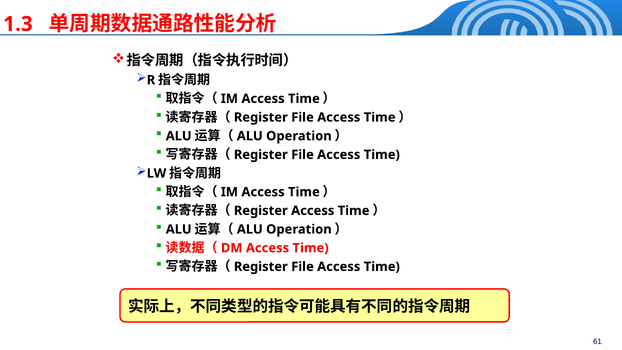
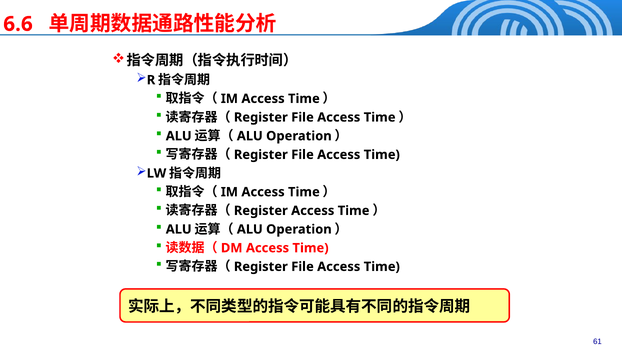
1.3: 1.3 -> 6.6
